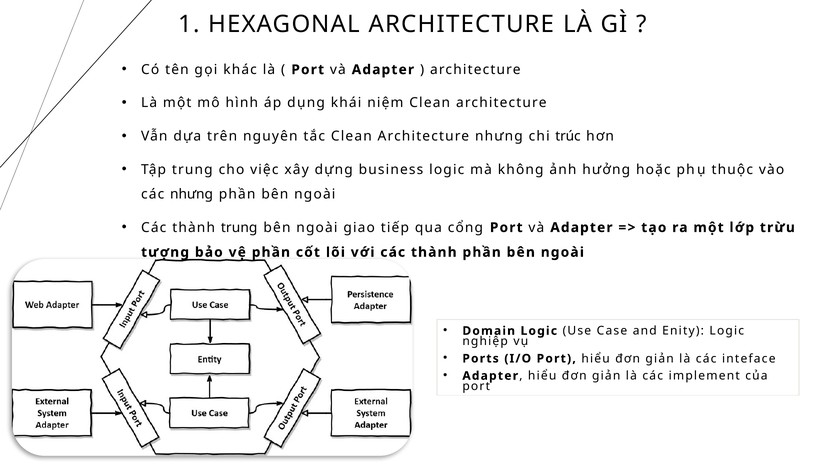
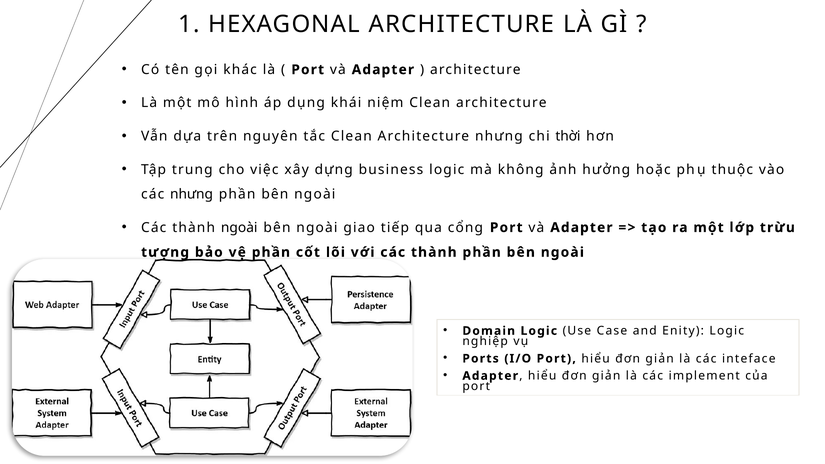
trúc: trúc -> thời
thành trung: trung -> ngoài
